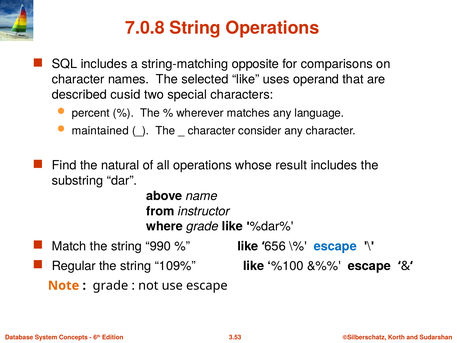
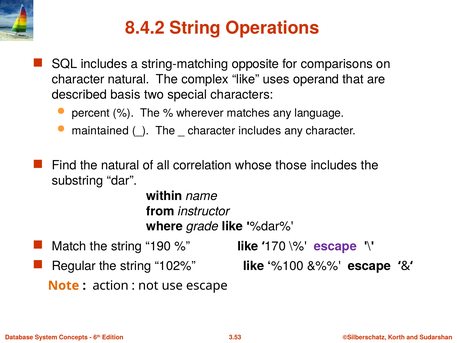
7.0.8: 7.0.8 -> 8.4.2
character names: names -> natural
selected: selected -> complex
cusid: cusid -> basis
character consider: consider -> includes
all operations: operations -> correlation
result: result -> those
above: above -> within
990: 990 -> 190
656: 656 -> 170
escape at (335, 246) colour: blue -> purple
109%: 109% -> 102%
grade at (110, 285): grade -> action
